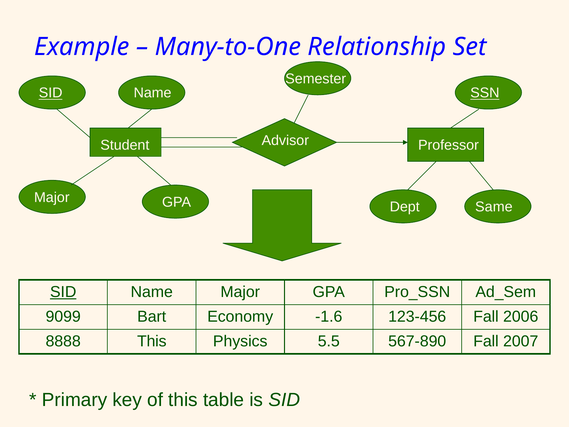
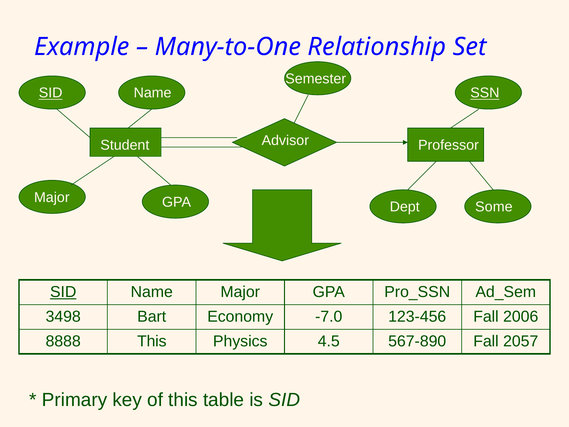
Same: Same -> Some
9099: 9099 -> 3498
-1.6: -1.6 -> -7.0
5.5: 5.5 -> 4.5
2007: 2007 -> 2057
